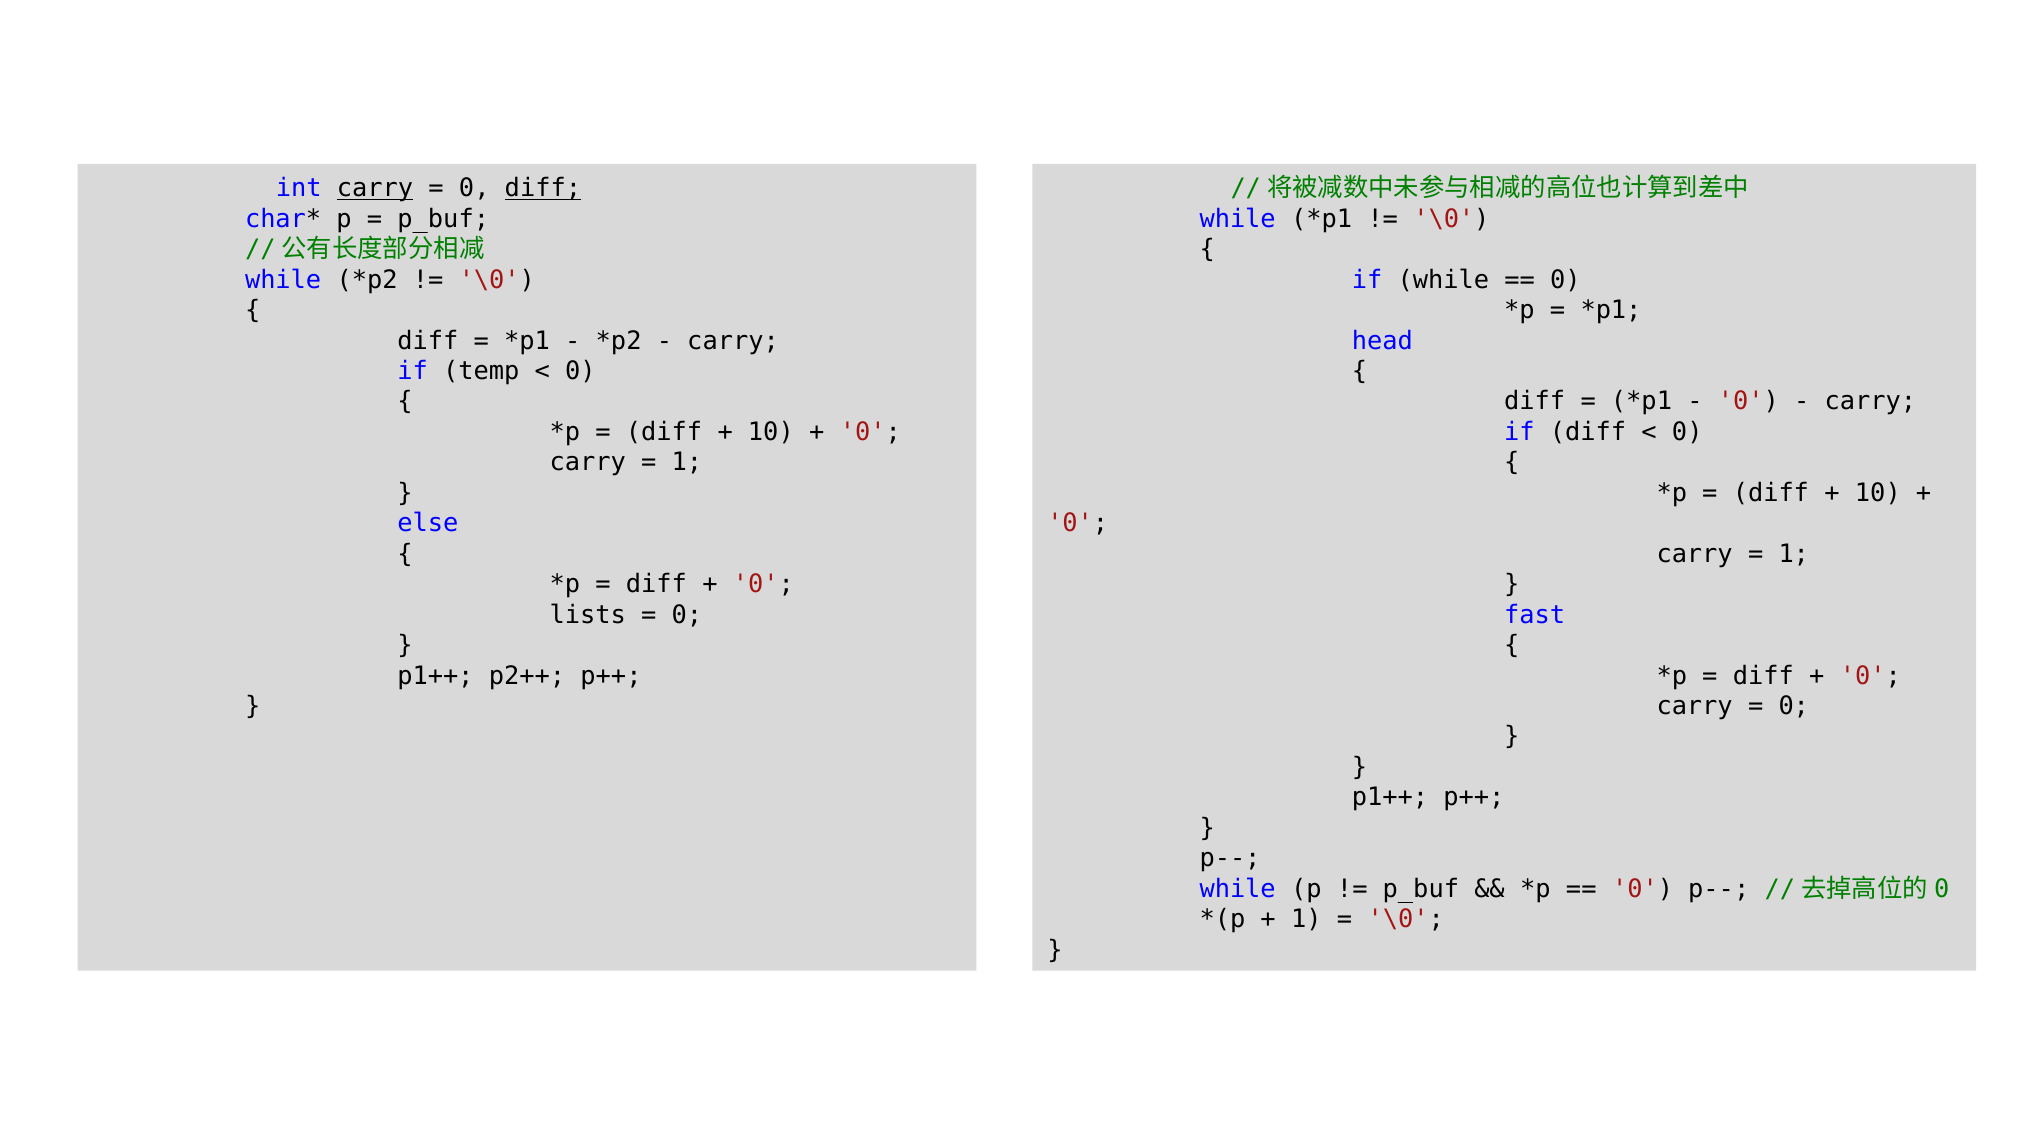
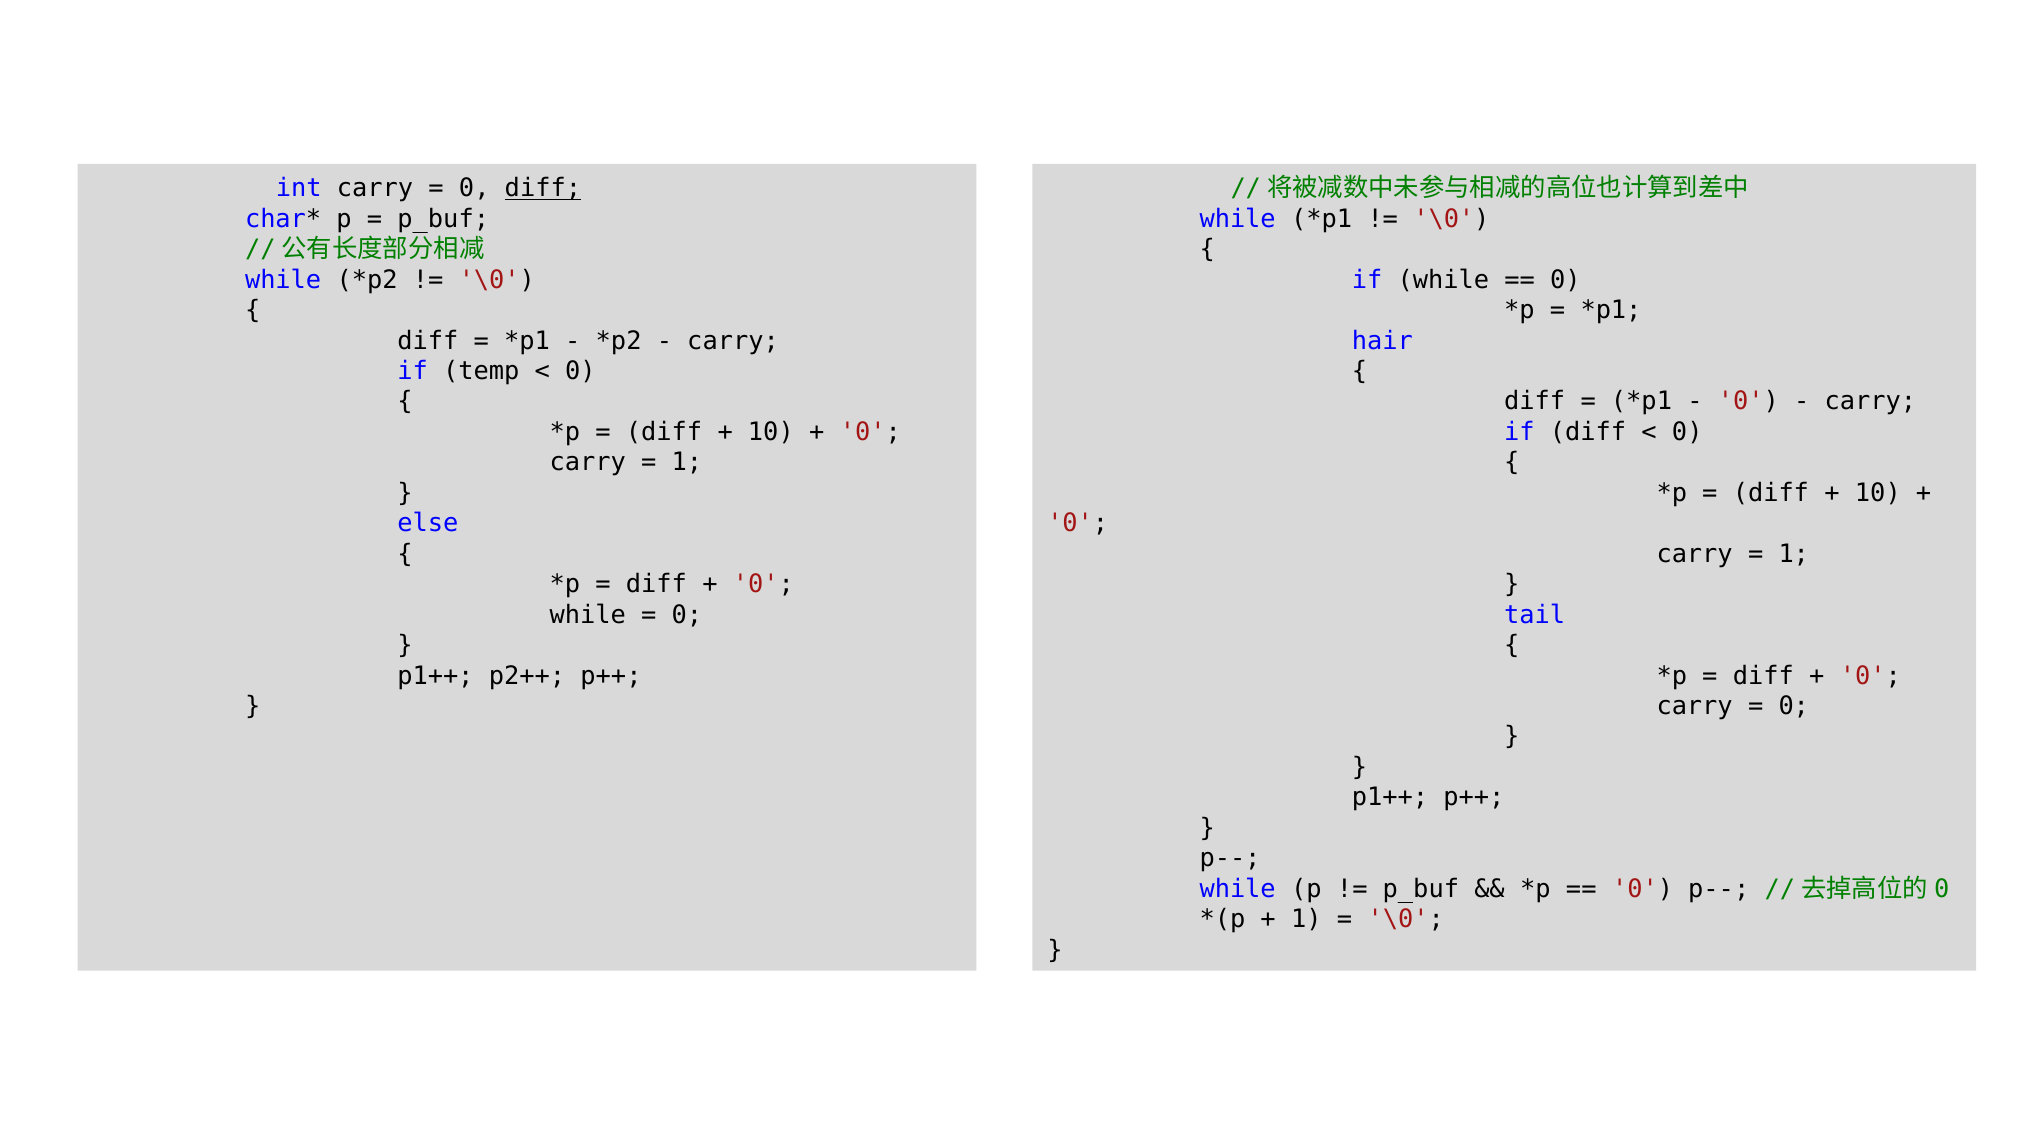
carry at (375, 189) underline: present -> none
head: head -> hair
lists at (588, 615): lists -> while
fast: fast -> tail
